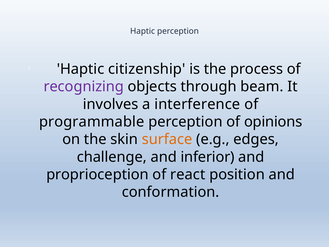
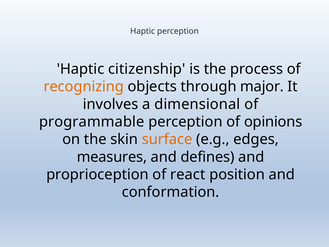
recognizing colour: purple -> orange
beam: beam -> major
interference: interference -> dimensional
challenge: challenge -> measures
inferior: inferior -> defines
